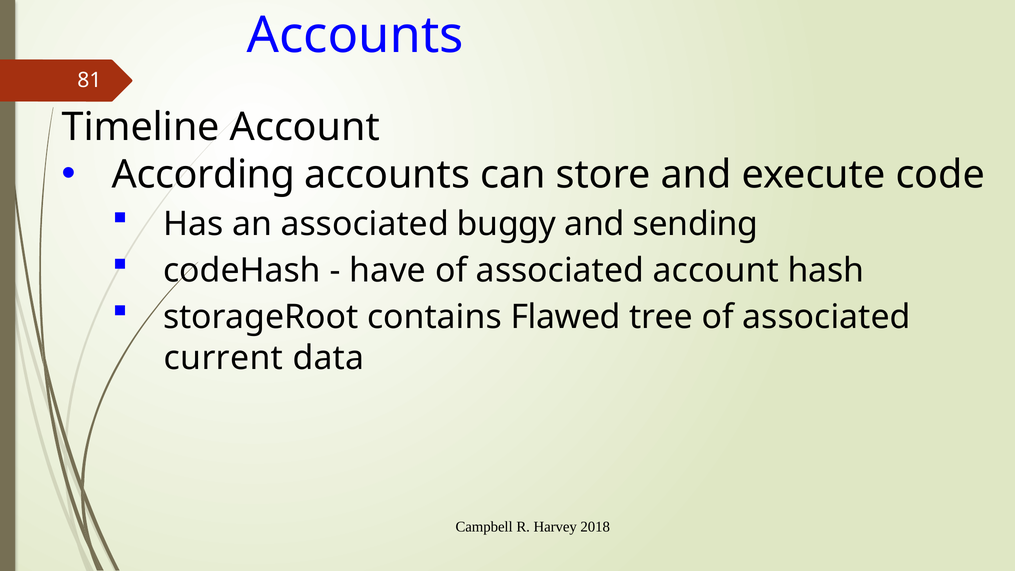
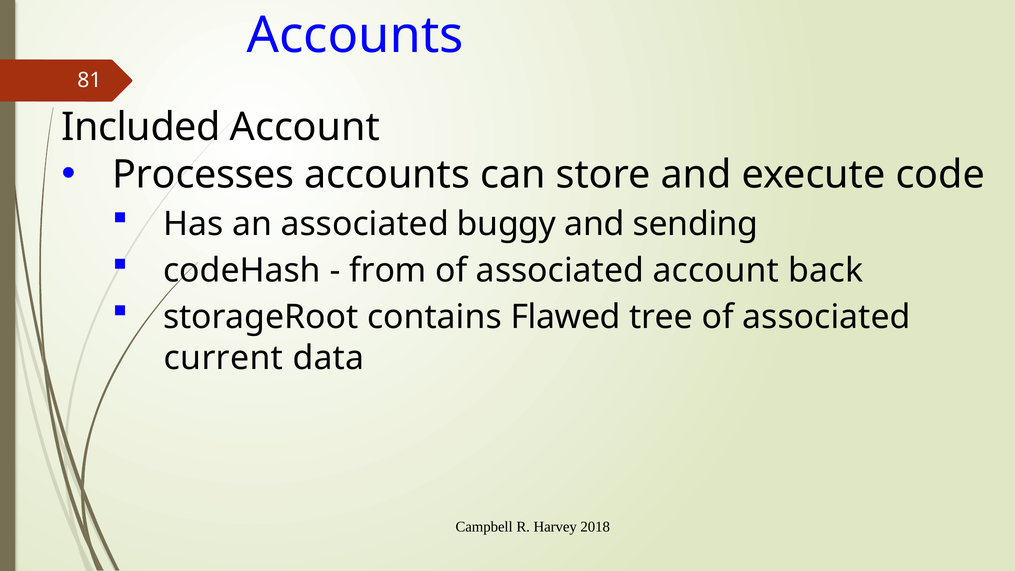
Timeline: Timeline -> Included
According: According -> Processes
have: have -> from
hash: hash -> back
